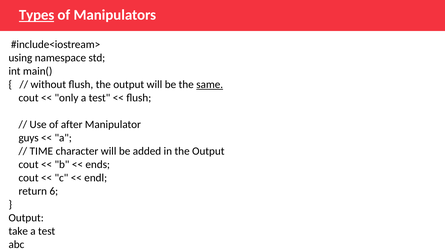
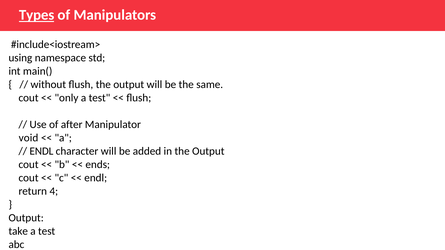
same underline: present -> none
guys: guys -> void
TIME at (41, 151): TIME -> ENDL
6: 6 -> 4
